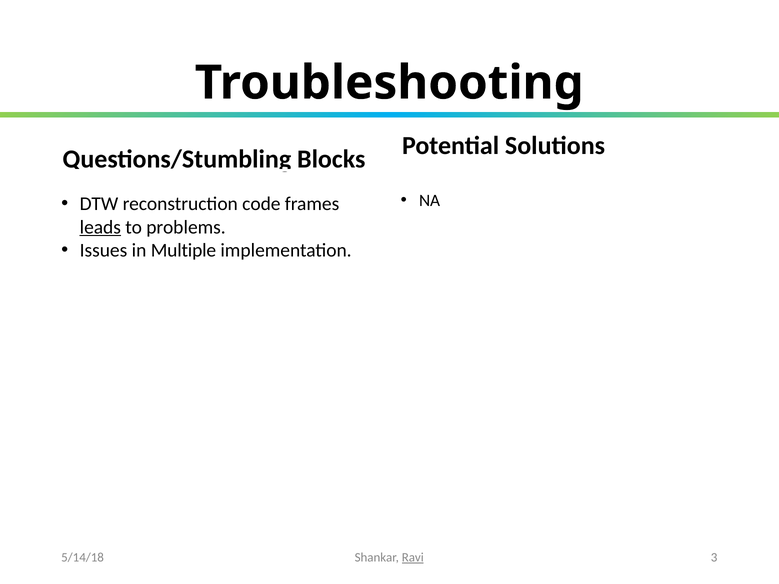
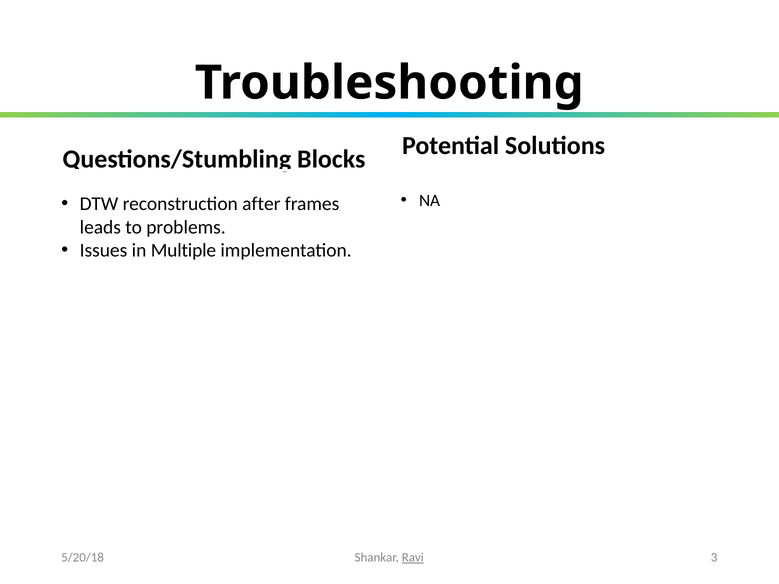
code: code -> after
leads underline: present -> none
5/14/18: 5/14/18 -> 5/20/18
